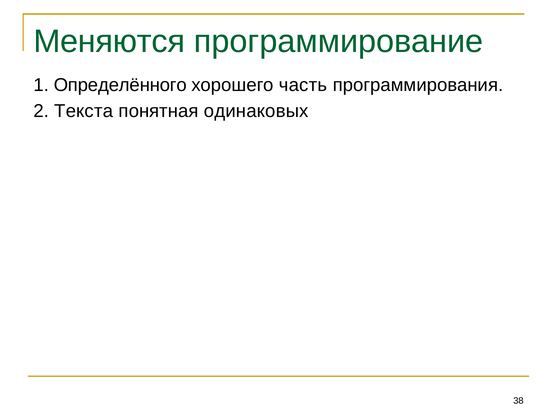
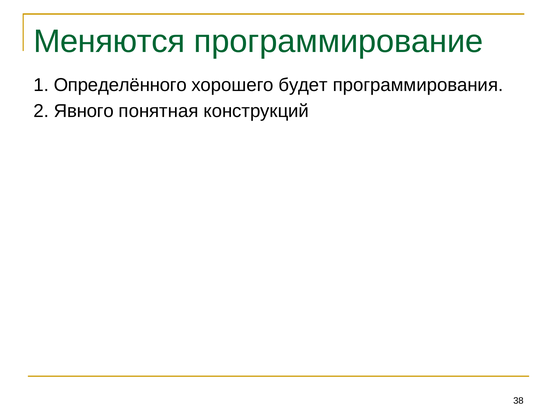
часть: часть -> будет
Текста: Текста -> Явного
одинаковых: одинаковых -> конструкций
